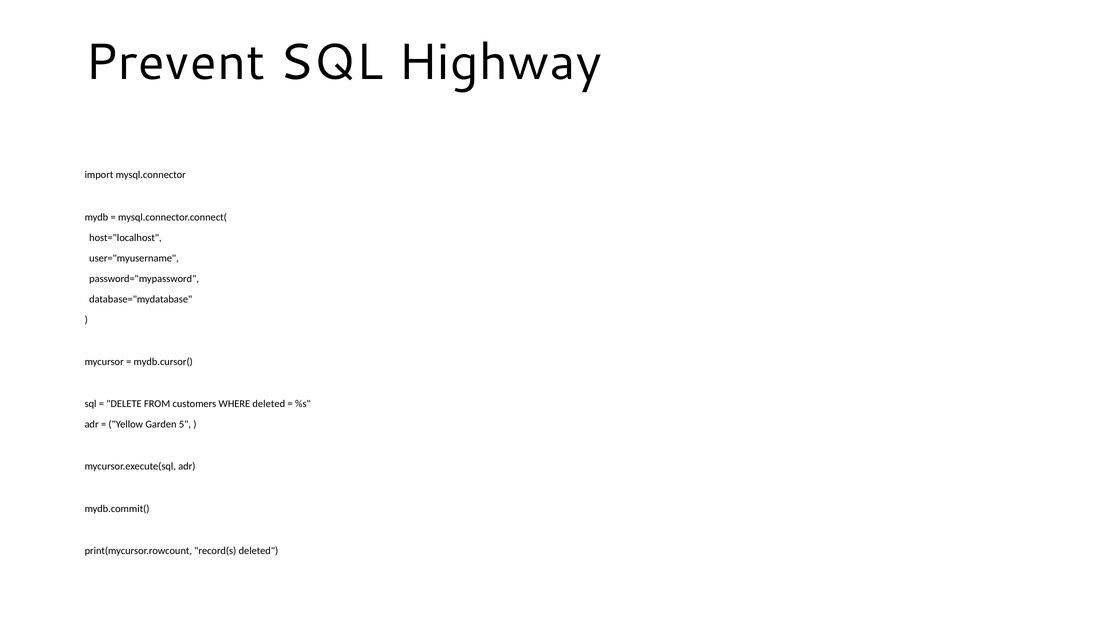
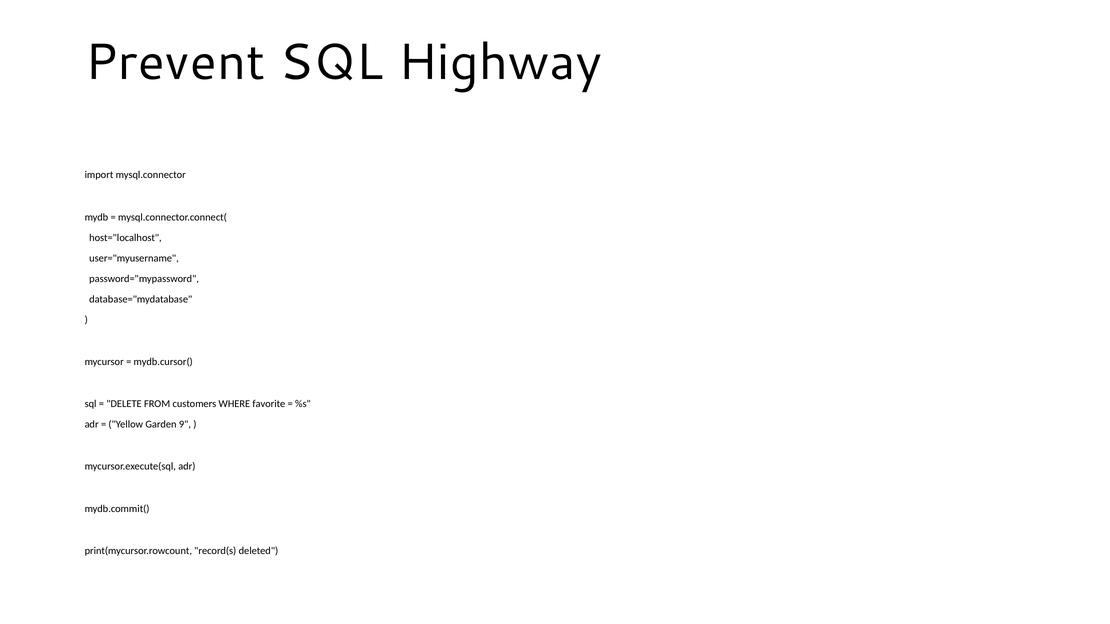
WHERE deleted: deleted -> favorite
5: 5 -> 9
